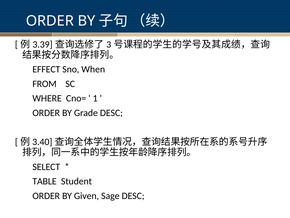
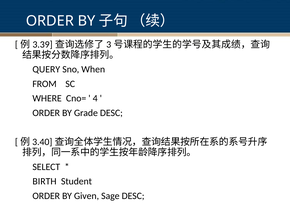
EFFECT: EFFECT -> QUERY
1: 1 -> 4
TABLE: TABLE -> BIRTH
